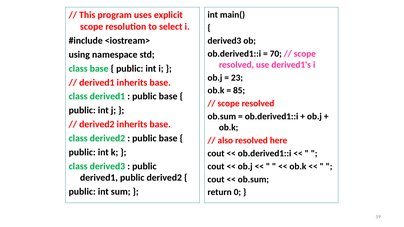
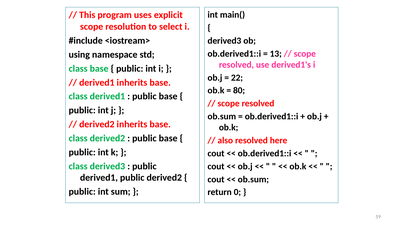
70: 70 -> 13
23: 23 -> 22
85: 85 -> 80
